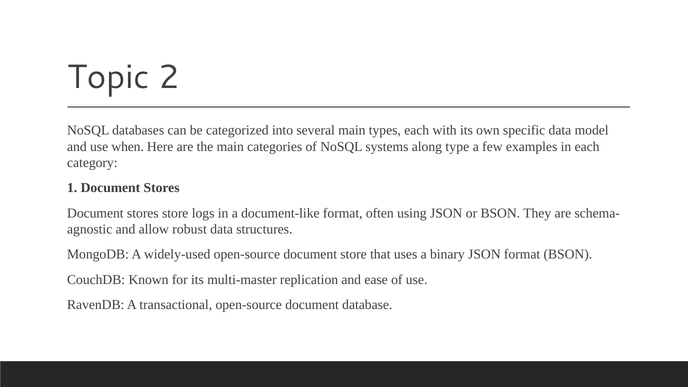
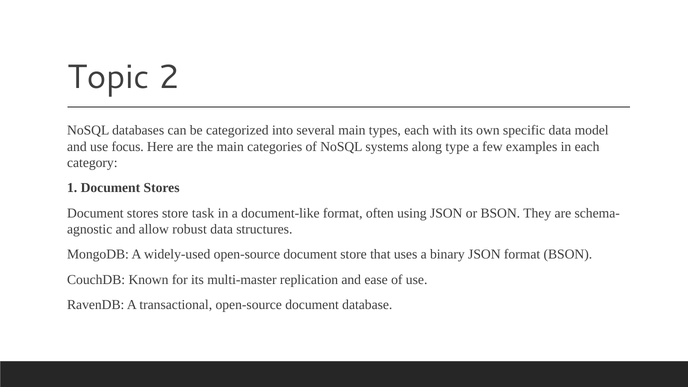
when: when -> focus
logs: logs -> task
